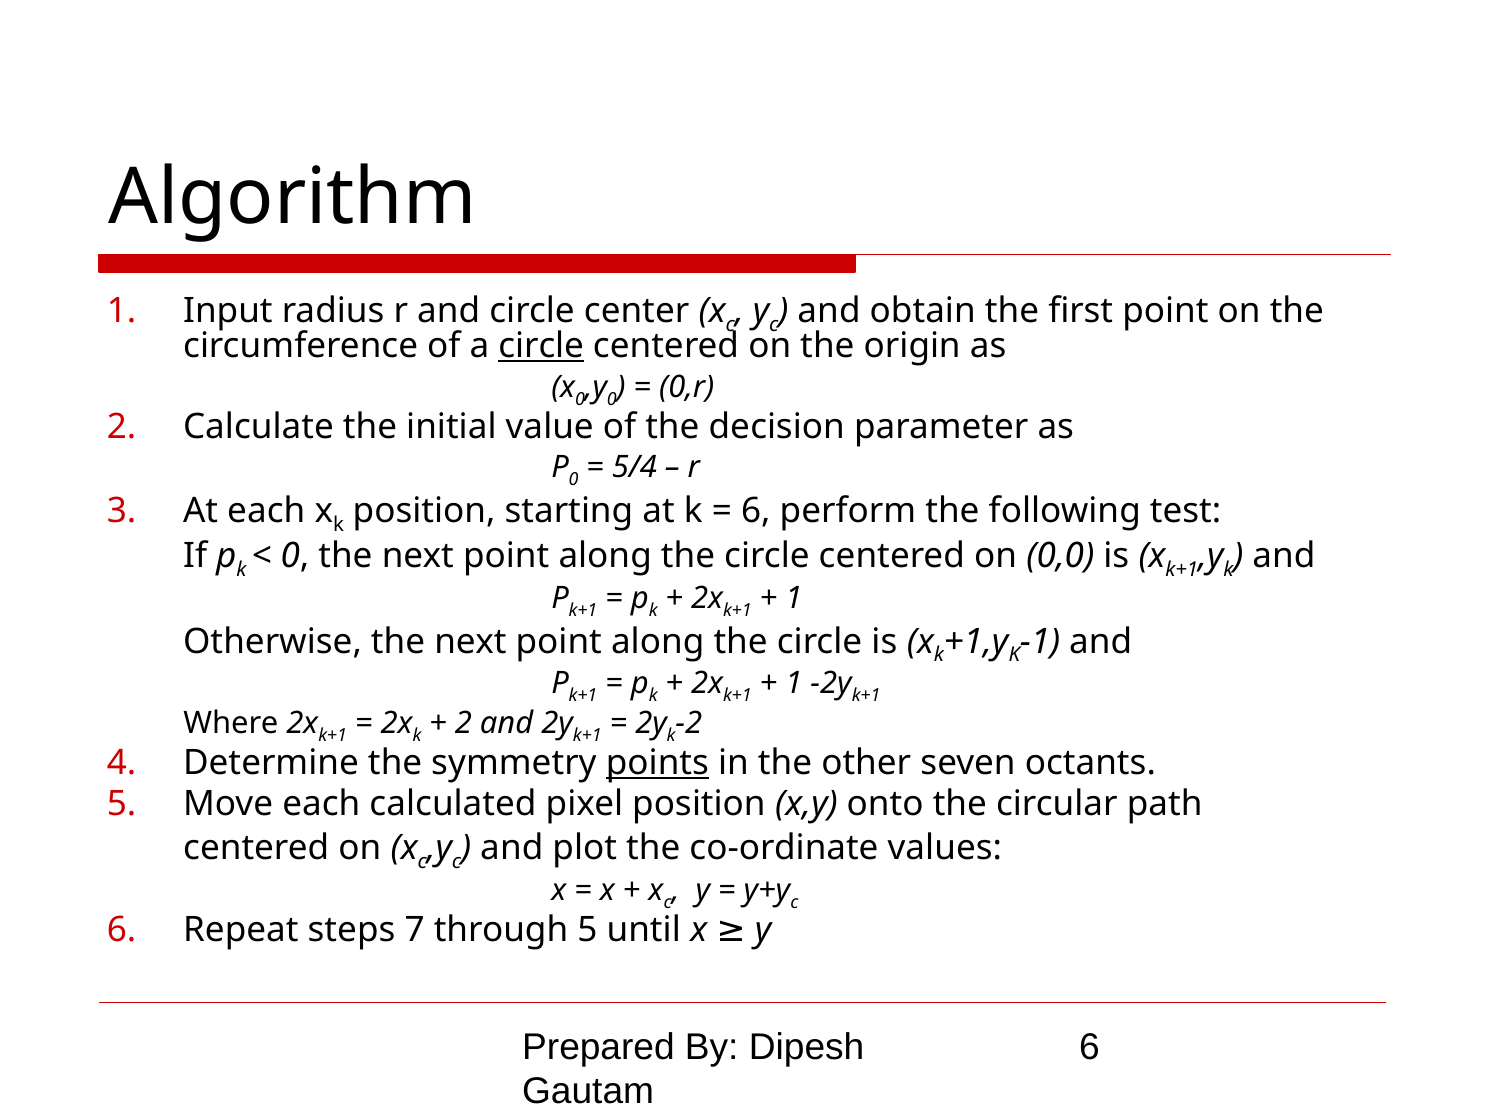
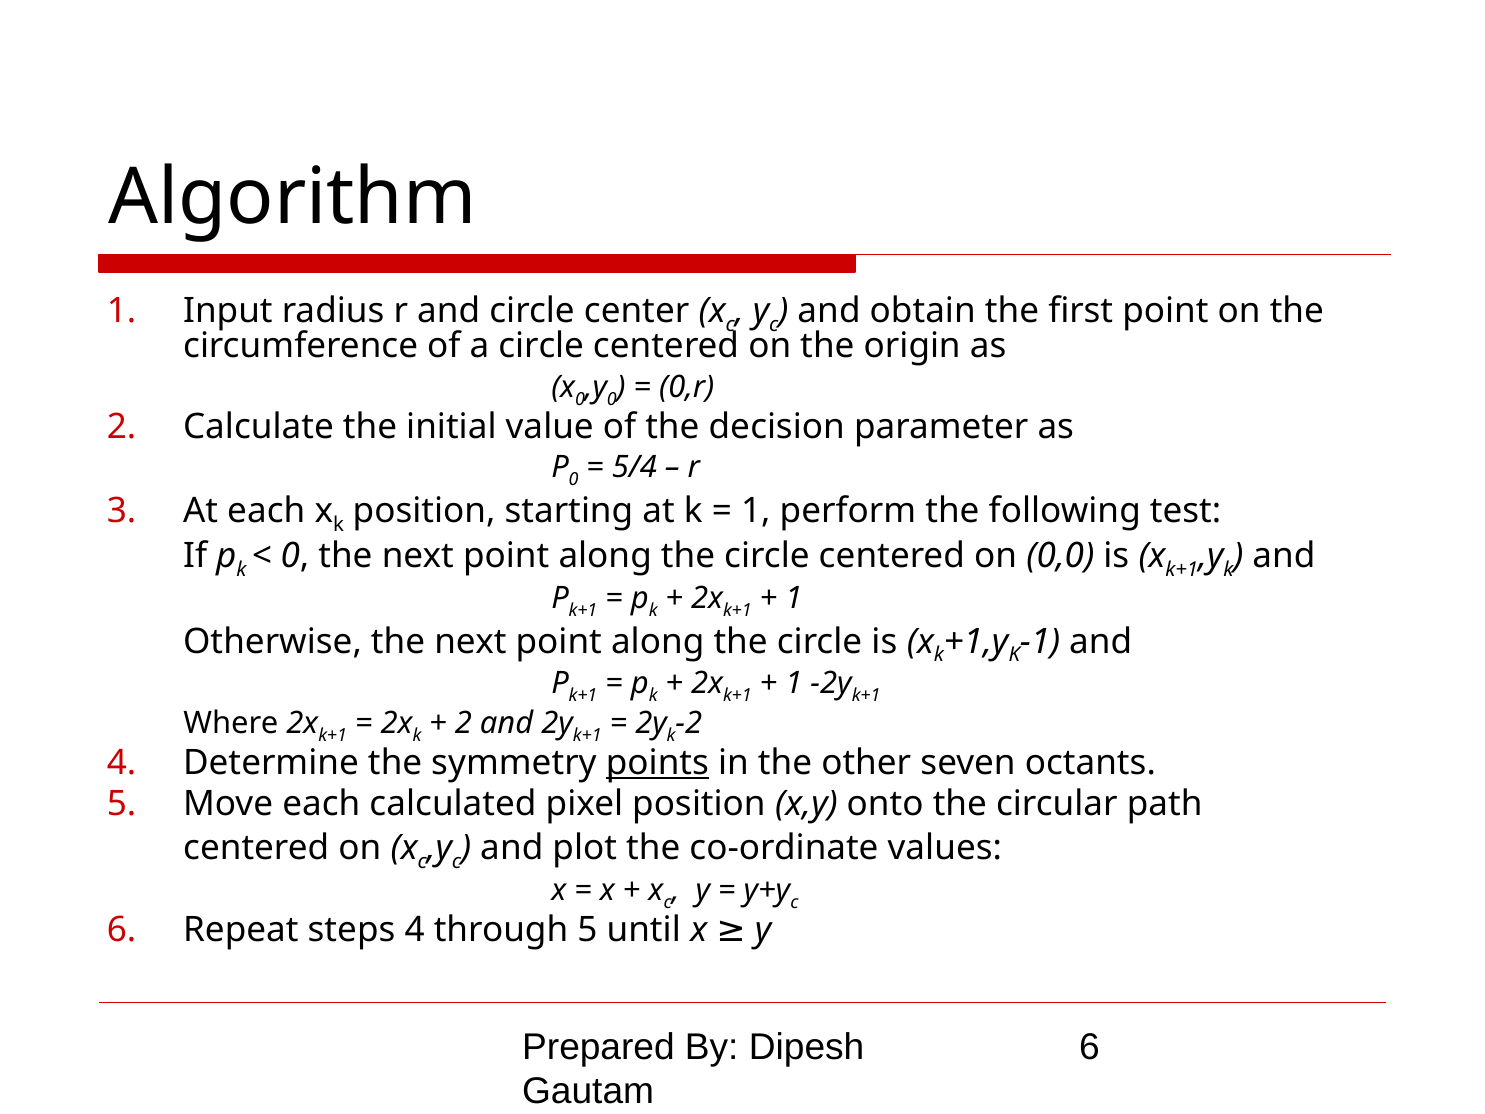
circle at (541, 346) underline: present -> none
6 at (756, 511): 6 -> 1
steps 7: 7 -> 4
